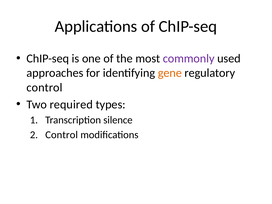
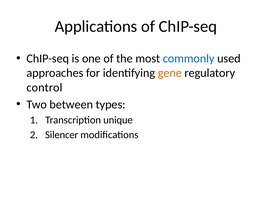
commonly colour: purple -> blue
required: required -> between
silence: silence -> unique
Control at (62, 135): Control -> Silencer
